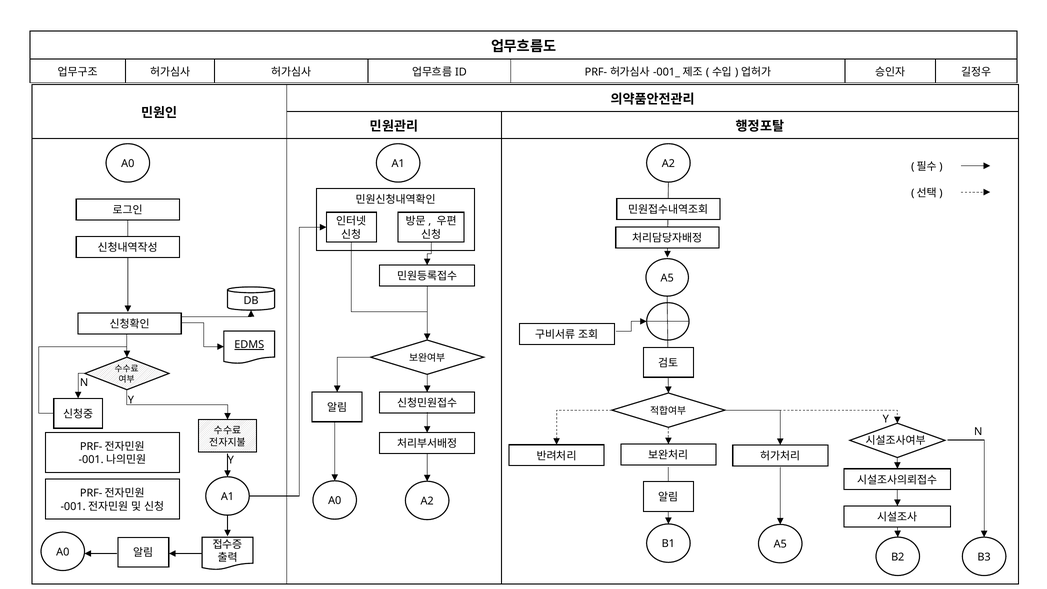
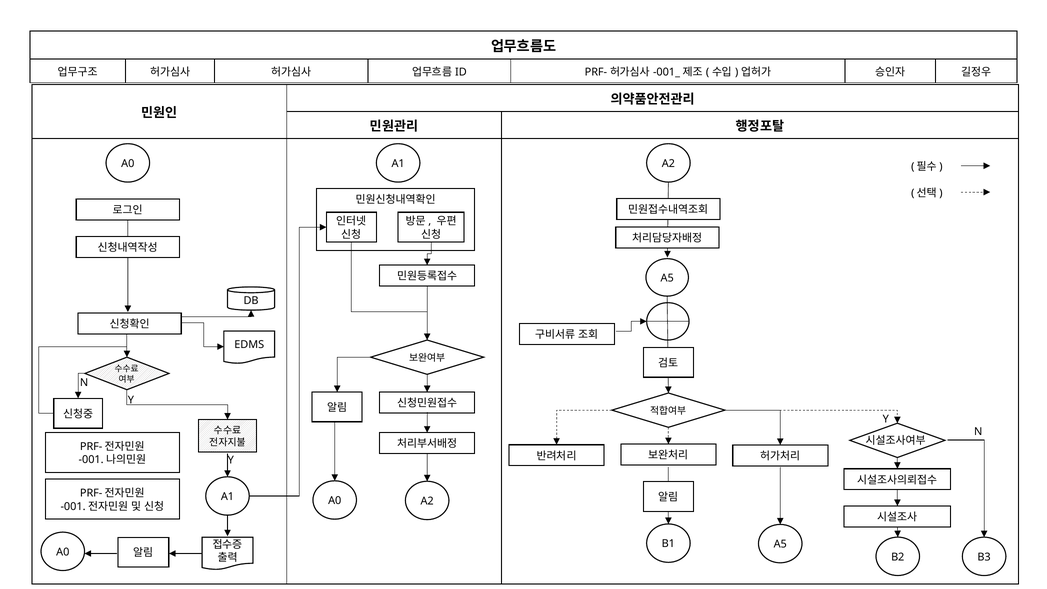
EDMS underline: present -> none
